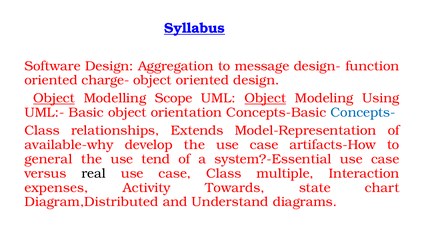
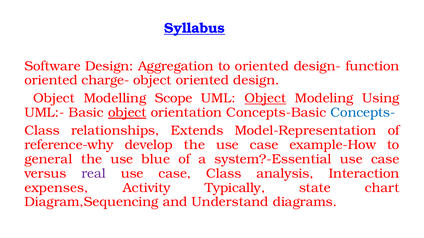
to message: message -> oriented
Object at (54, 98) underline: present -> none
object at (127, 113) underline: none -> present
available-why: available-why -> reference-why
artifacts-How: artifacts-How -> example-How
tend: tend -> blue
real colour: black -> purple
multiple: multiple -> analysis
Towards: Towards -> Typically
Diagram,Distributed: Diagram,Distributed -> Diagram,Sequencing
